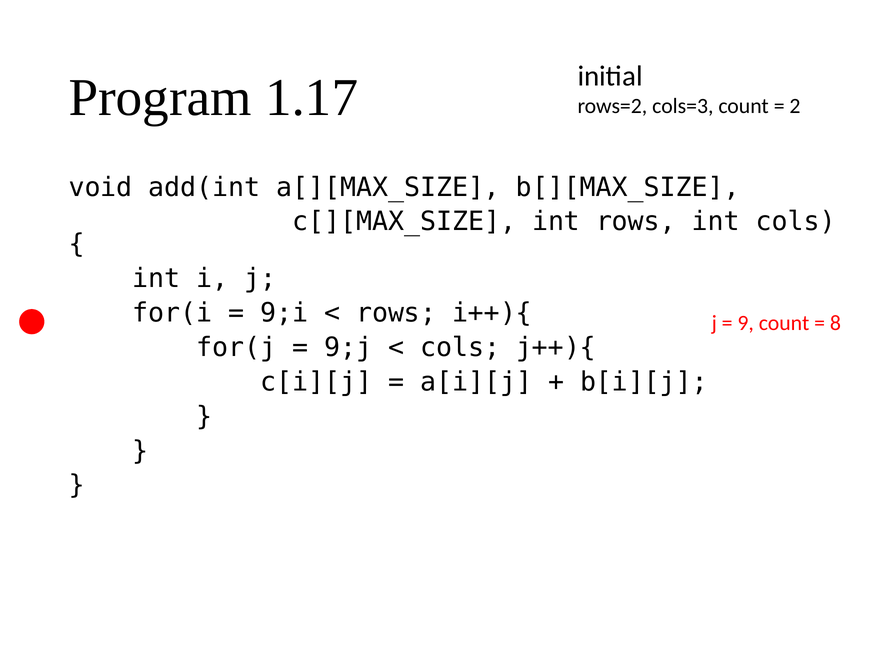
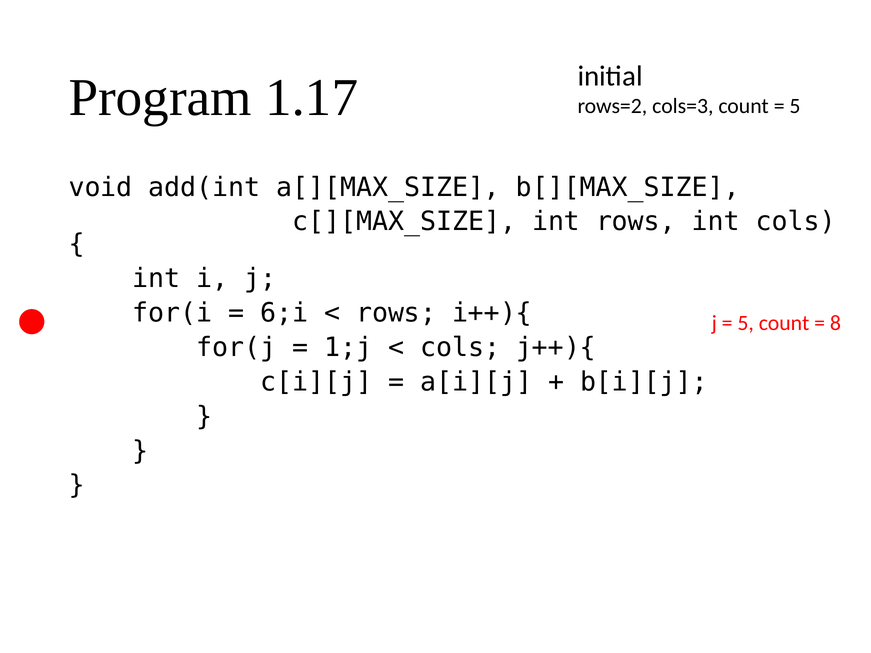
2 at (795, 106): 2 -> 5
9;i: 9;i -> 6;i
9 at (746, 323): 9 -> 5
9;j: 9;j -> 1;j
